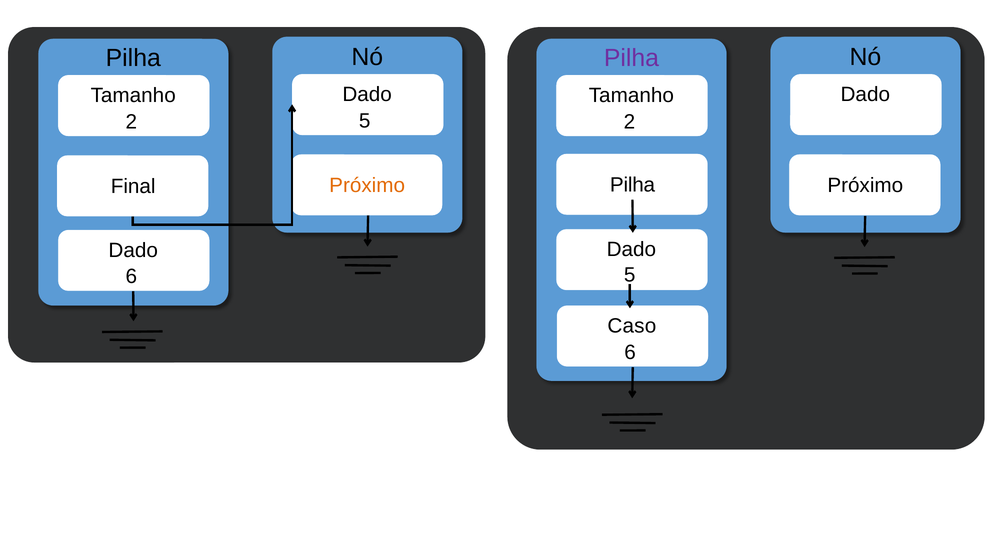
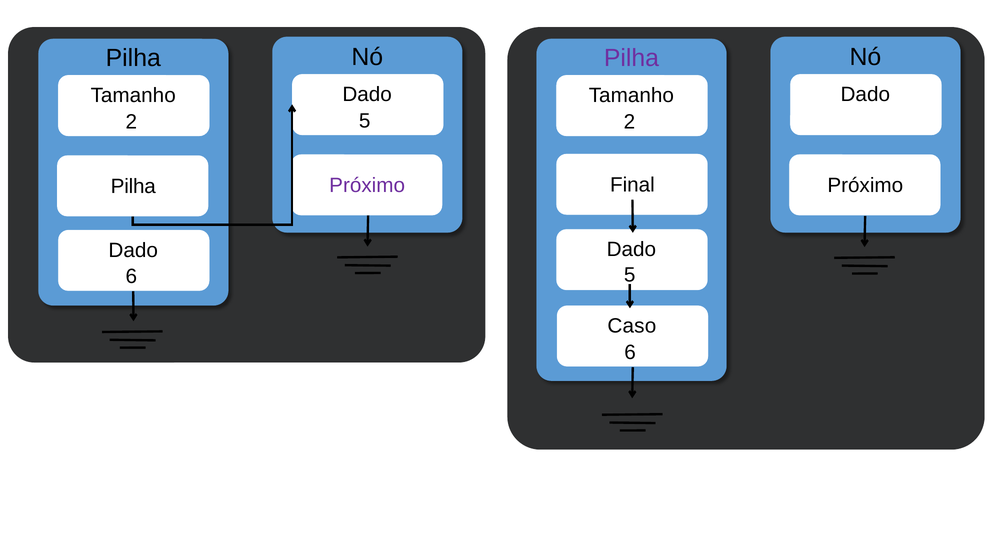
Pilha at (633, 185): Pilha -> Final
Próximo at (367, 186) colour: orange -> purple
Final at (133, 187): Final -> Pilha
